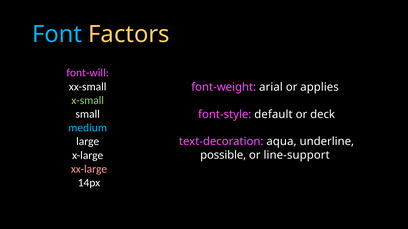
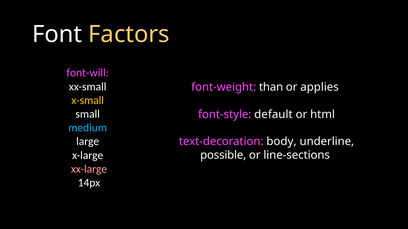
Font colour: light blue -> white
arial: arial -> than
x-small colour: light green -> yellow
deck: deck -> html
aqua: aqua -> body
line-support: line-support -> line-sections
